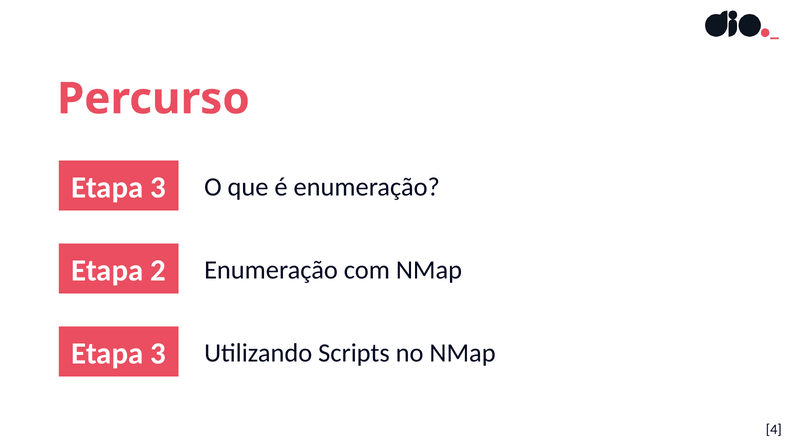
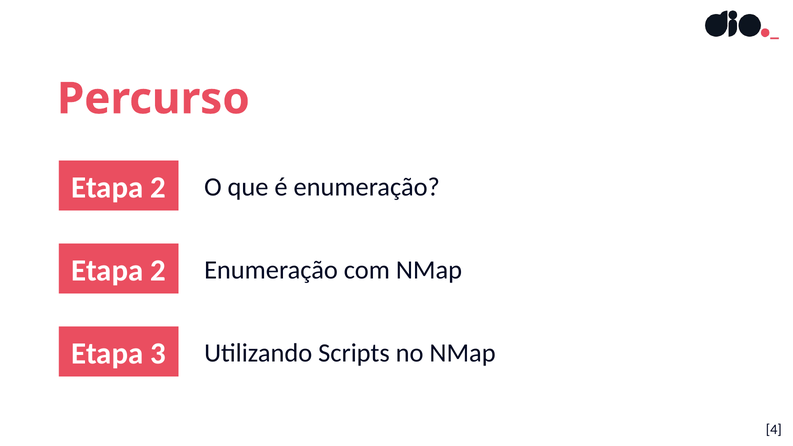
3 at (158, 188): 3 -> 2
